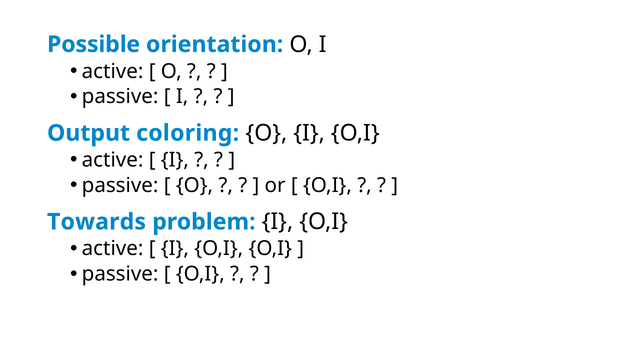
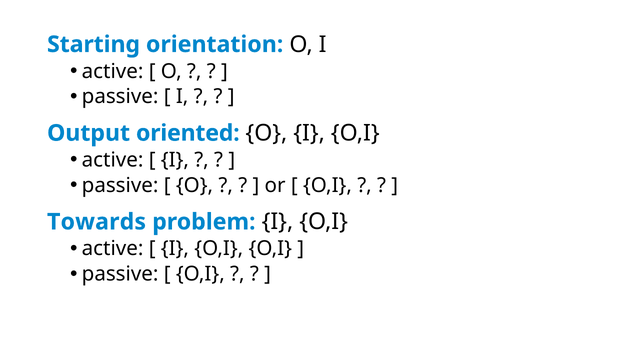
Possible: Possible -> Starting
coloring: coloring -> oriented
